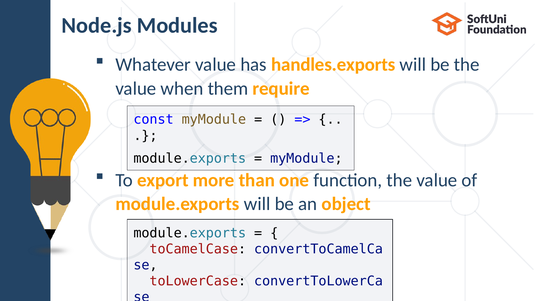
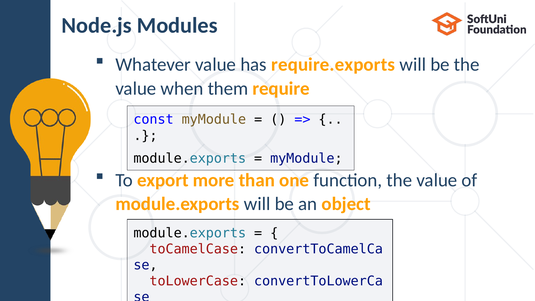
handles.exports: handles.exports -> require.exports
